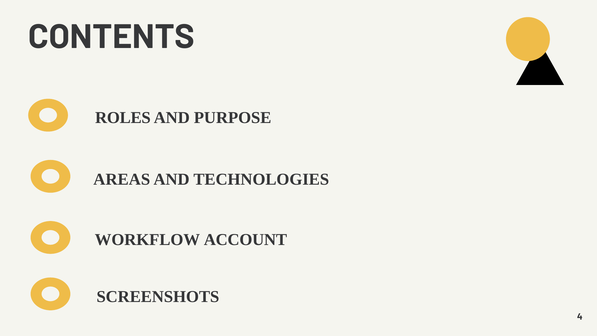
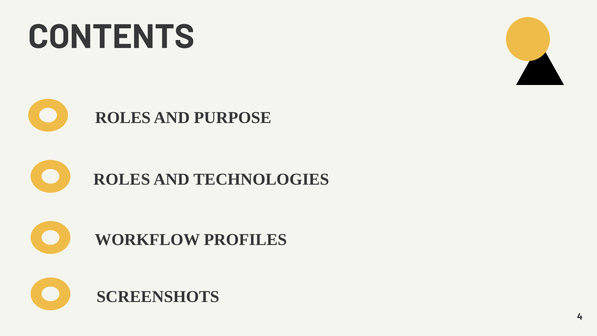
AREAS at (122, 179): AREAS -> ROLES
ACCOUNT: ACCOUNT -> PROFILES
